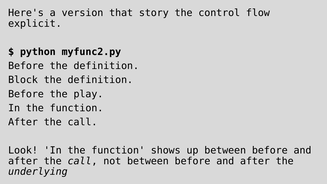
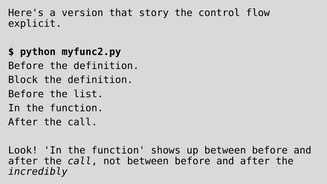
play: play -> list
underlying: underlying -> incredibly
